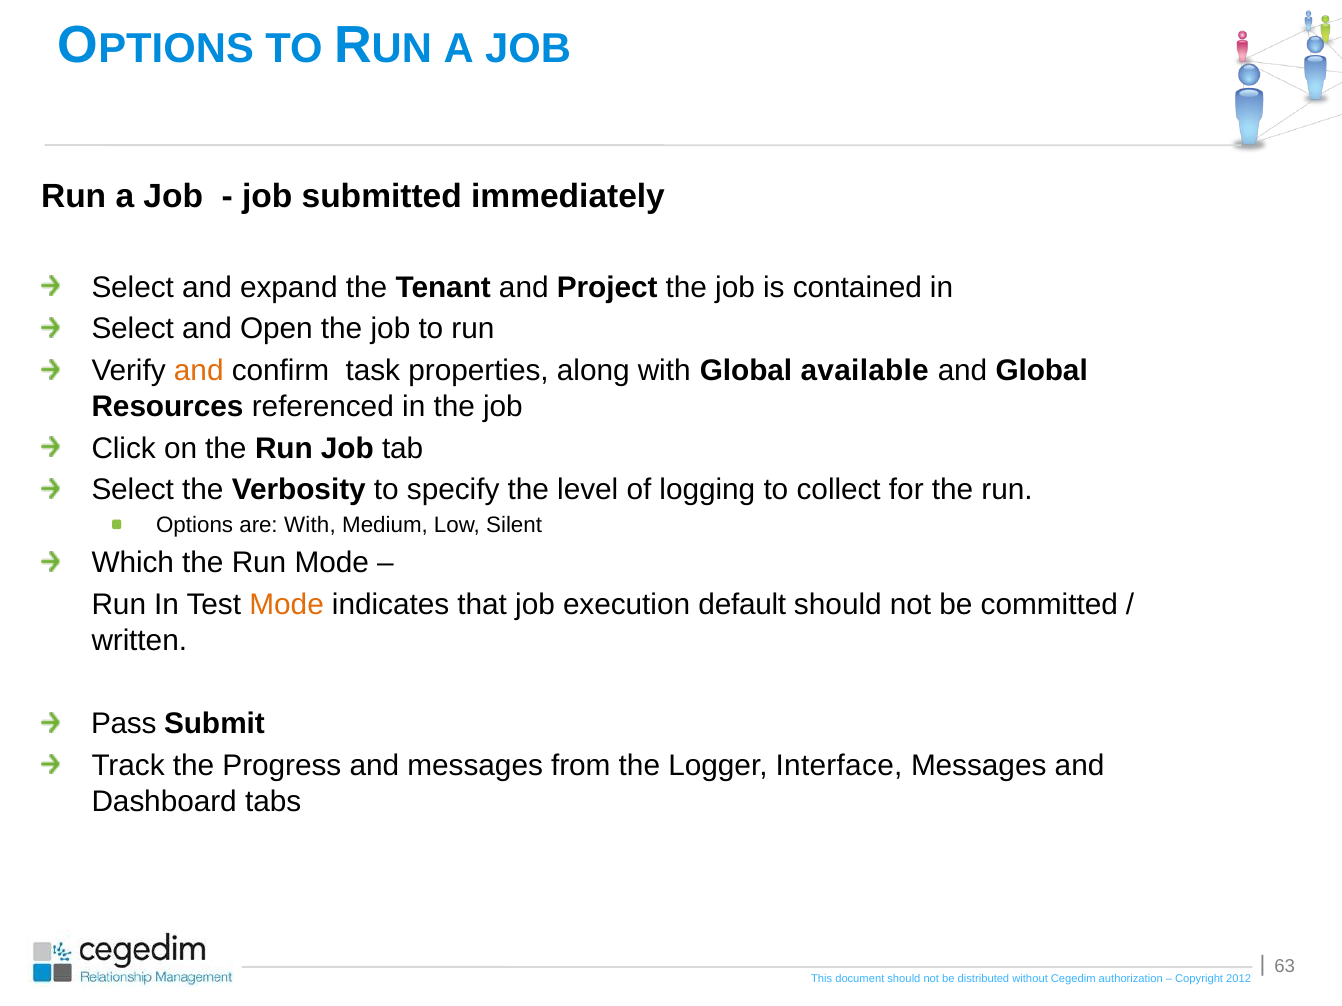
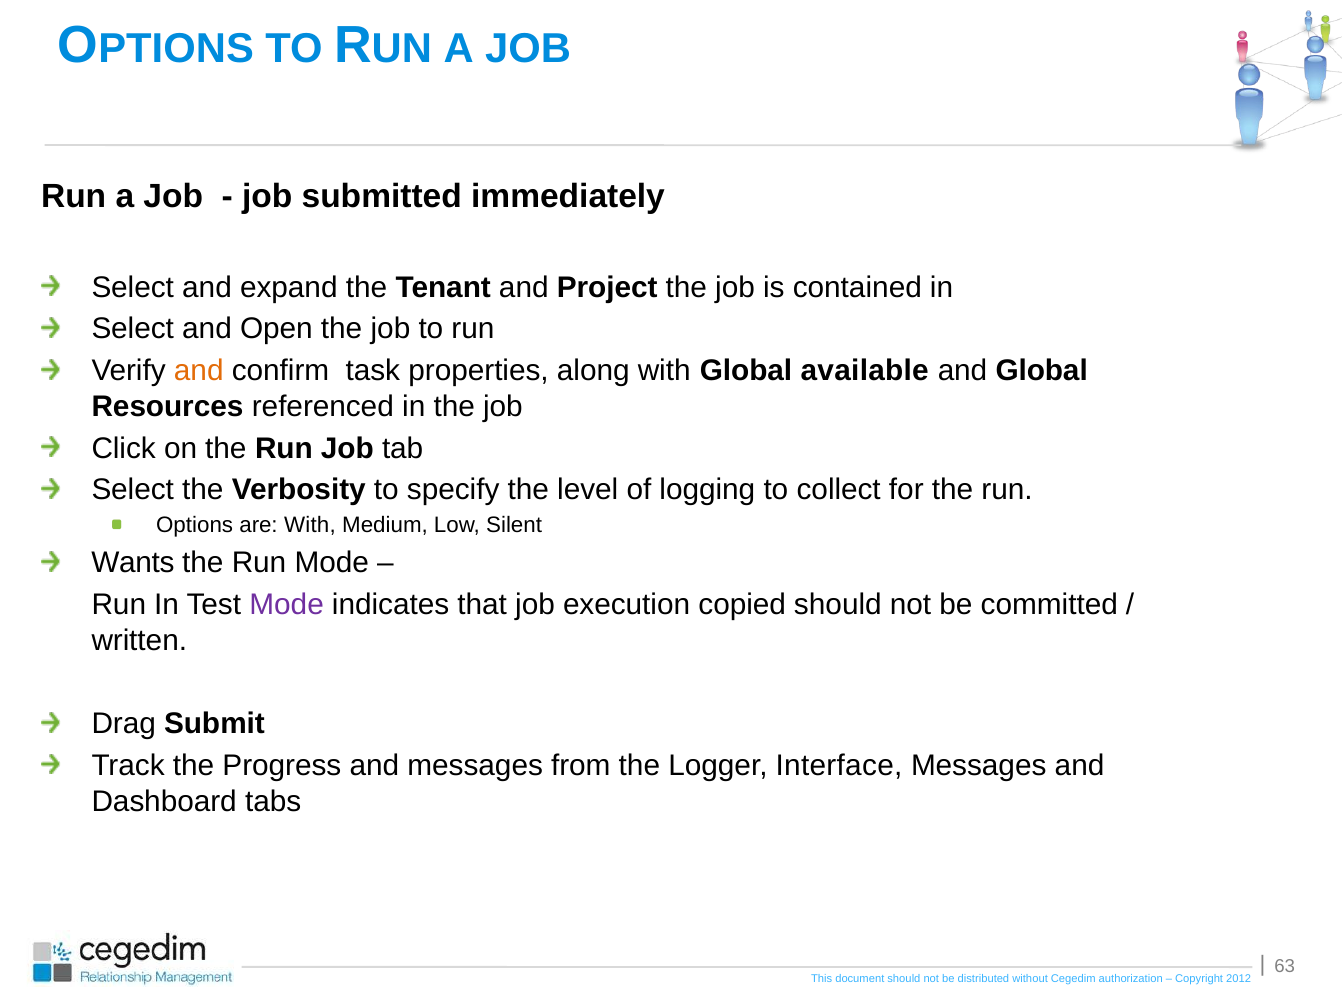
Which: Which -> Wants
Mode at (287, 605) colour: orange -> purple
default: default -> copied
Pass: Pass -> Drag
